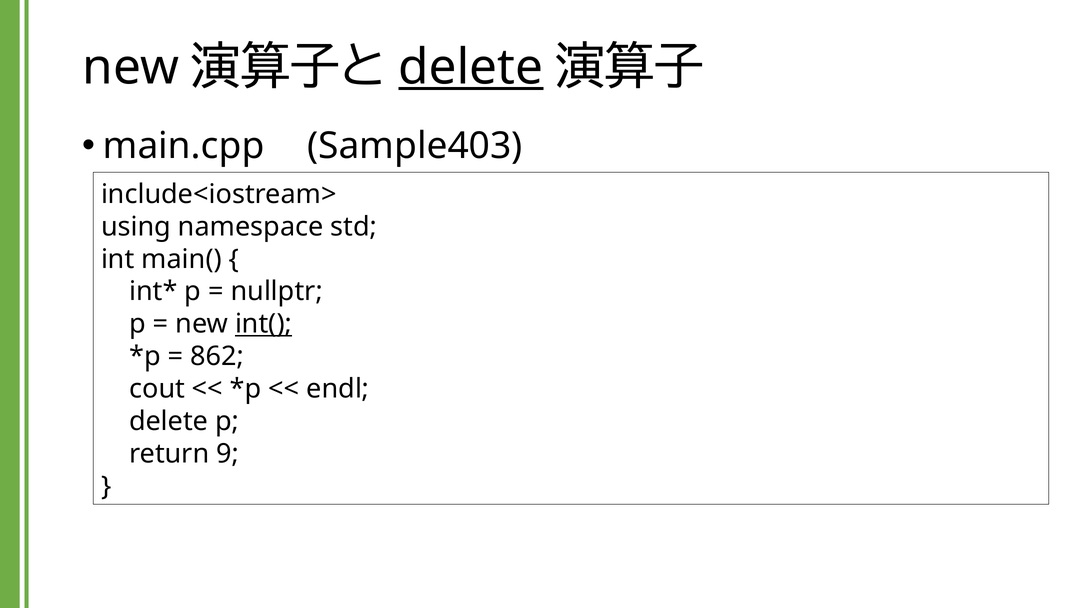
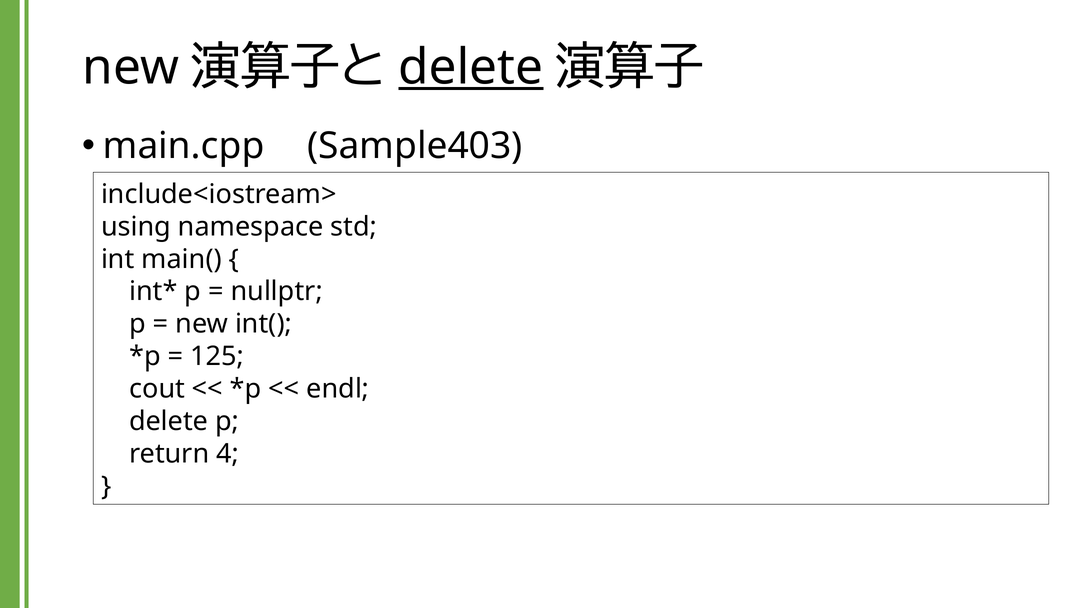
int( underline: present -> none
862: 862 -> 125
9: 9 -> 4
